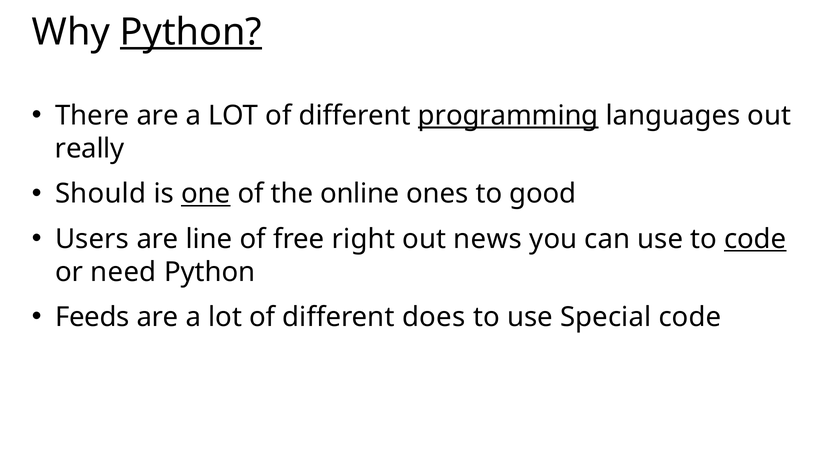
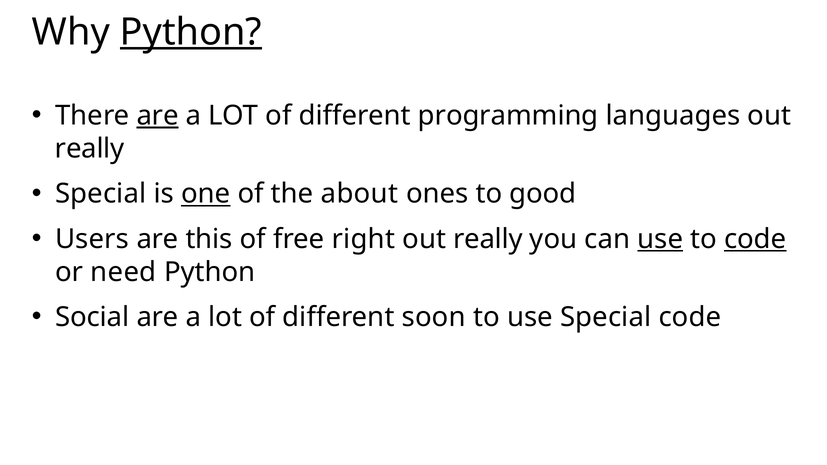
are at (158, 116) underline: none -> present
programming underline: present -> none
Should at (101, 194): Should -> Special
online: online -> about
line: line -> this
news at (488, 239): news -> really
use at (660, 239) underline: none -> present
Feeds: Feeds -> Social
does: does -> soon
